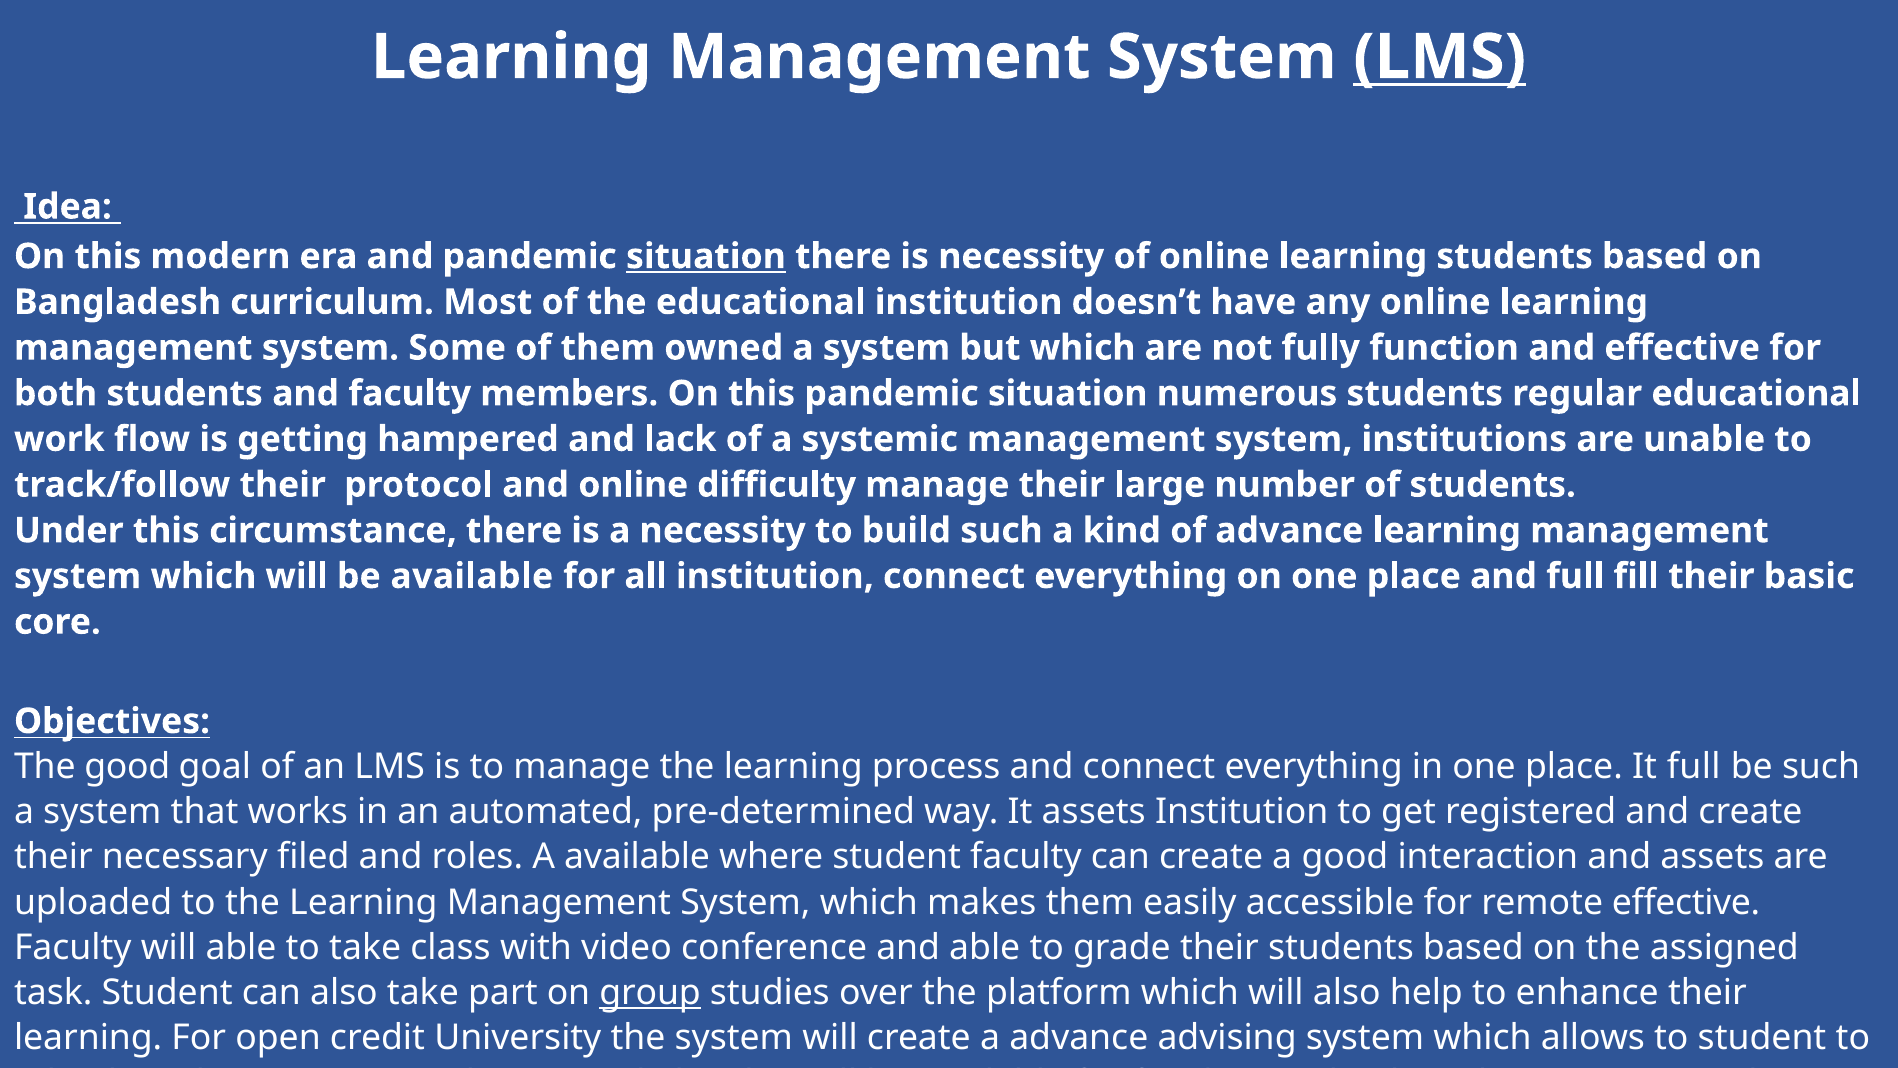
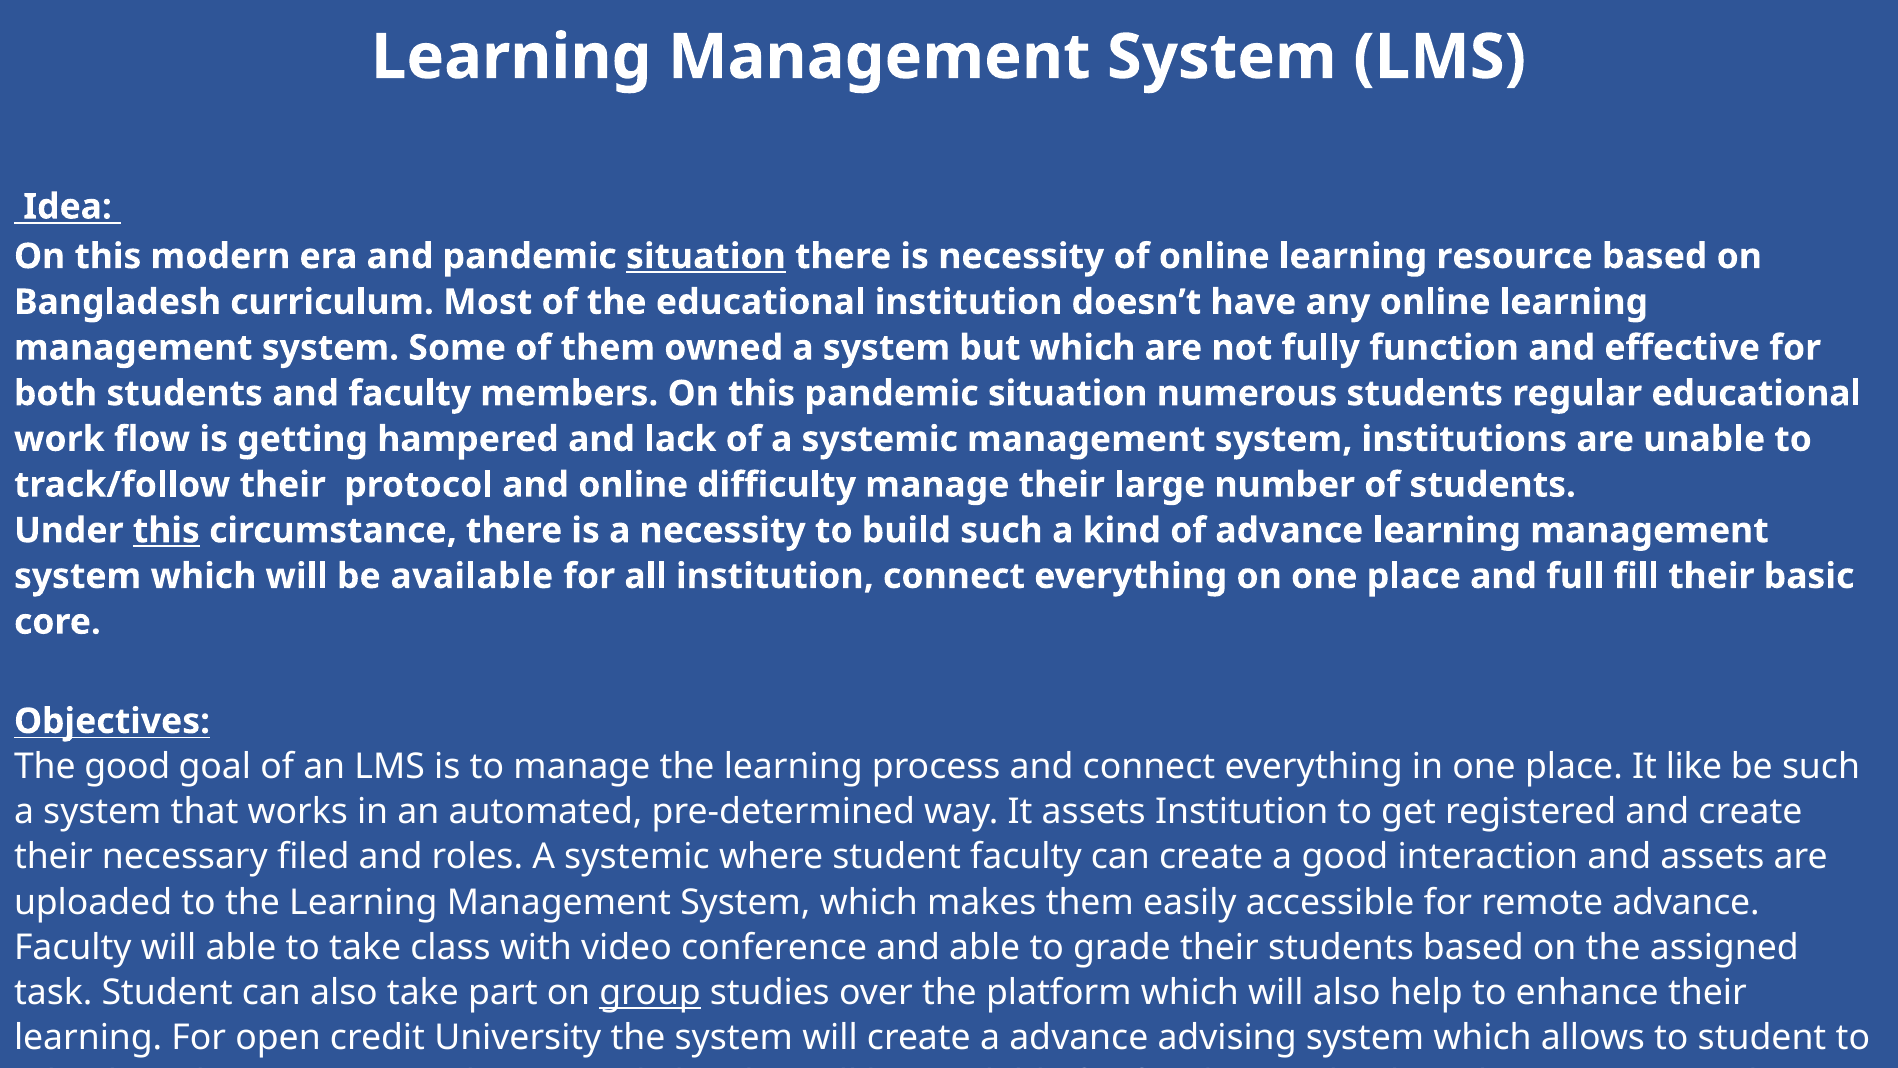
LMS at (1440, 57) underline: present -> none
learning students: students -> resource
this at (166, 530) underline: none -> present
It full: full -> like
roles A available: available -> systemic
remote effective: effective -> advance
